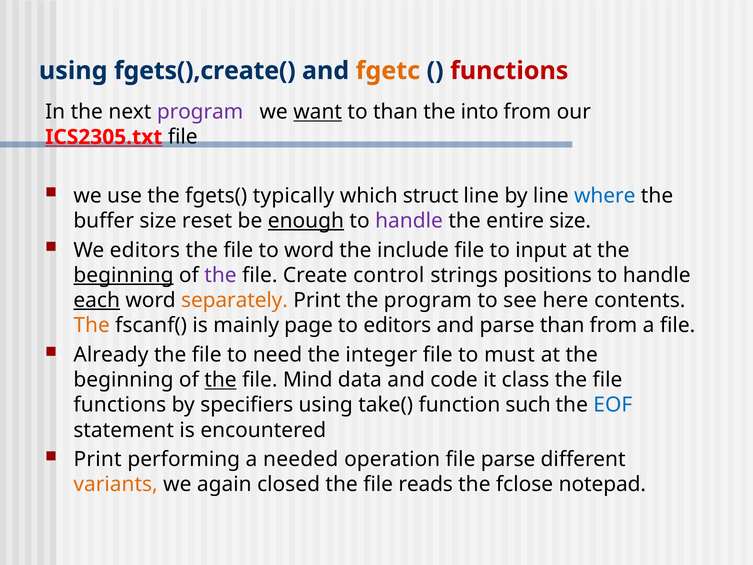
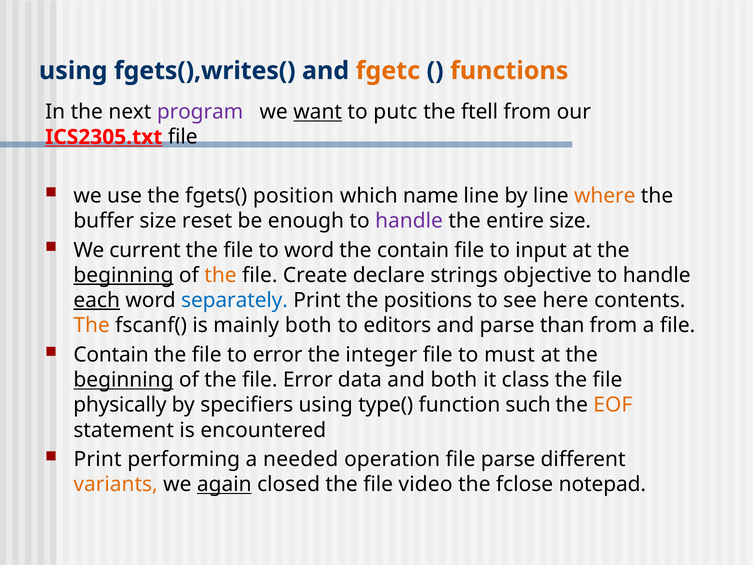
fgets(),create(: fgets(),create( -> fgets(),writes(
functions at (509, 71) colour: red -> orange
to than: than -> putc
into: into -> ftell
typically: typically -> position
struct: struct -> name
where colour: blue -> orange
enough underline: present -> none
We editors: editors -> current
the include: include -> contain
the at (220, 275) colour: purple -> orange
control: control -> declare
positions: positions -> objective
separately colour: orange -> blue
the program: program -> positions
mainly page: page -> both
Already at (111, 355): Already -> Contain
to need: need -> error
beginning at (123, 380) underline: none -> present
the at (220, 380) underline: present -> none
file Mind: Mind -> Error
and code: code -> both
functions at (120, 405): functions -> physically
take(: take( -> type(
EOF colour: blue -> orange
again underline: none -> present
reads: reads -> video
